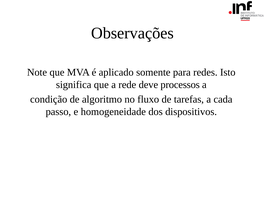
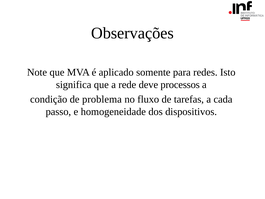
algoritmo: algoritmo -> problema
